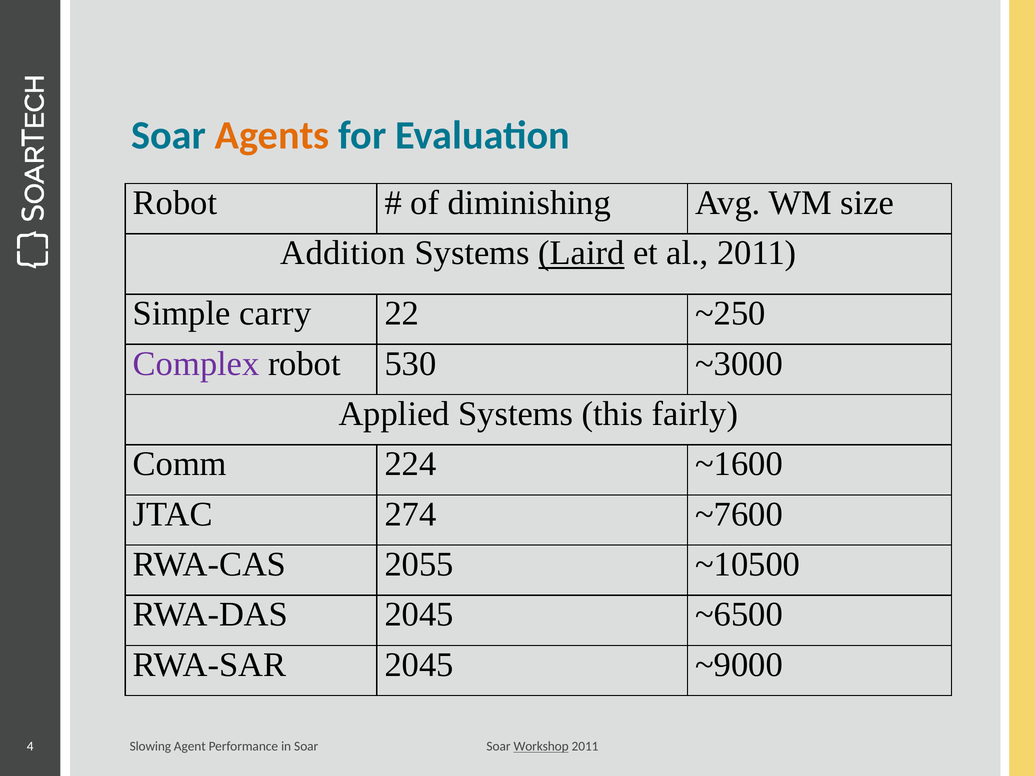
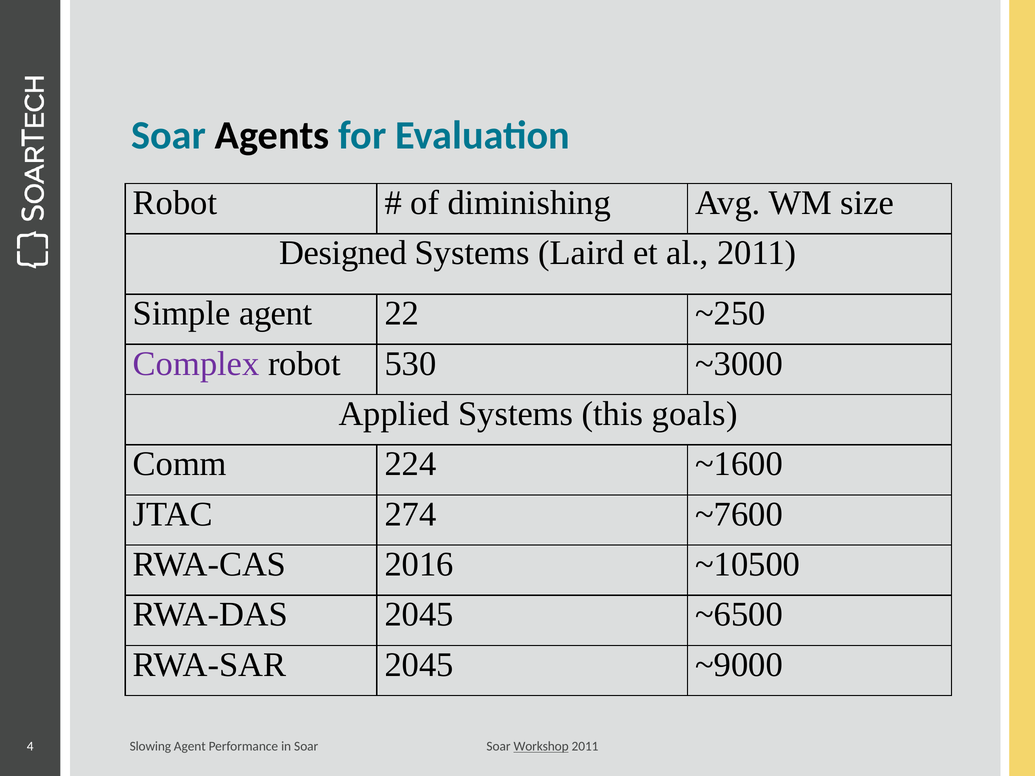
Agents colour: orange -> black
Addition: Addition -> Designed
Laird underline: present -> none
Simple carry: carry -> agent
fairly: fairly -> goals
2055: 2055 -> 2016
